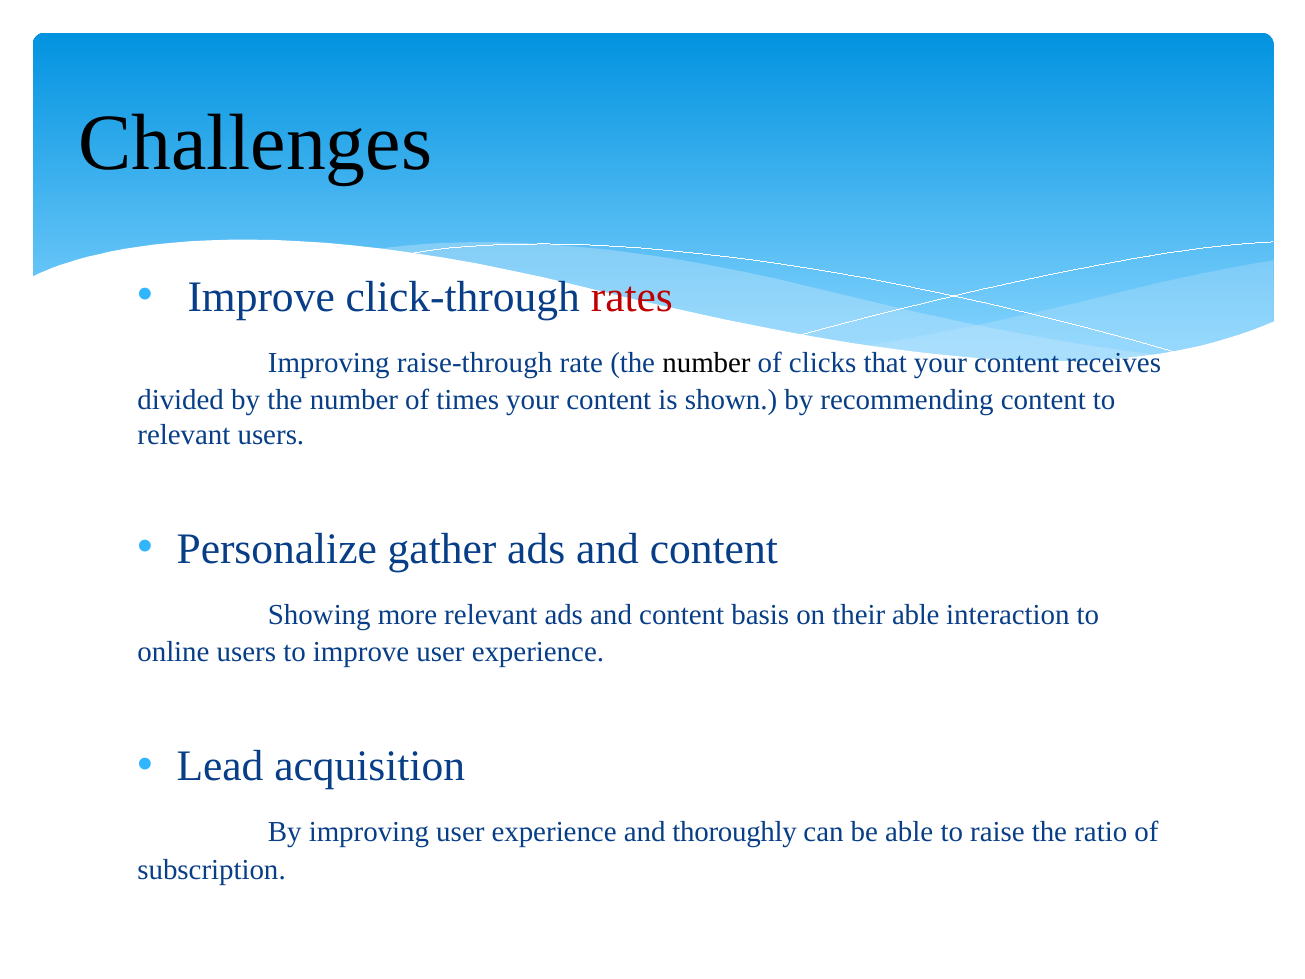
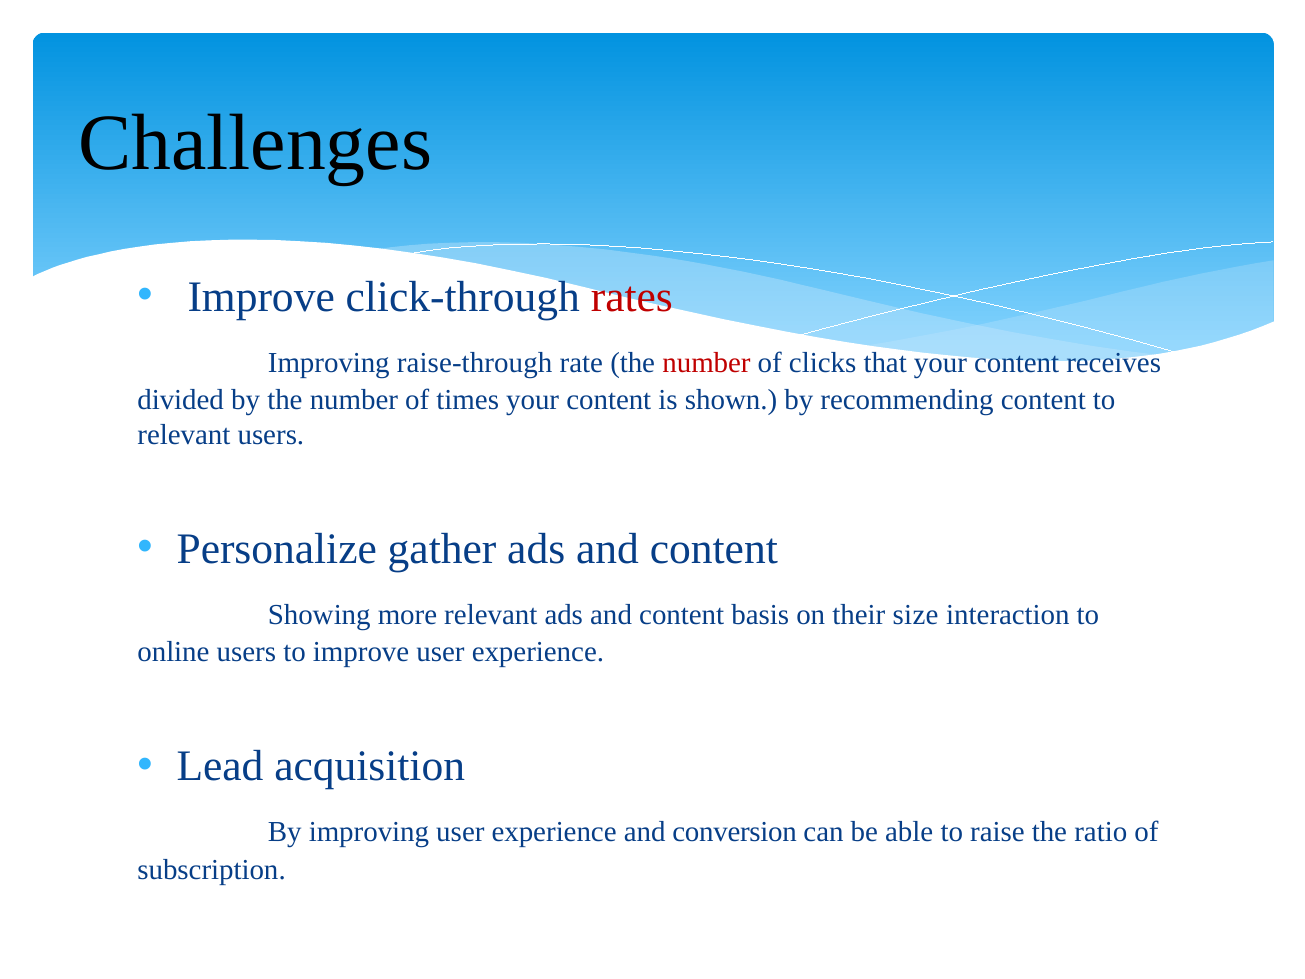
number at (707, 362) colour: black -> red
their able: able -> size
thoroughly: thoroughly -> conversion
